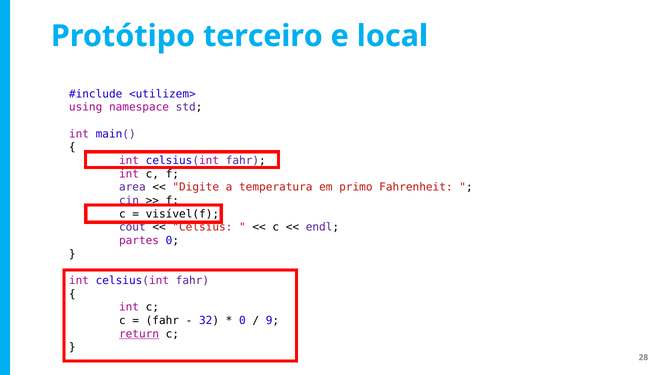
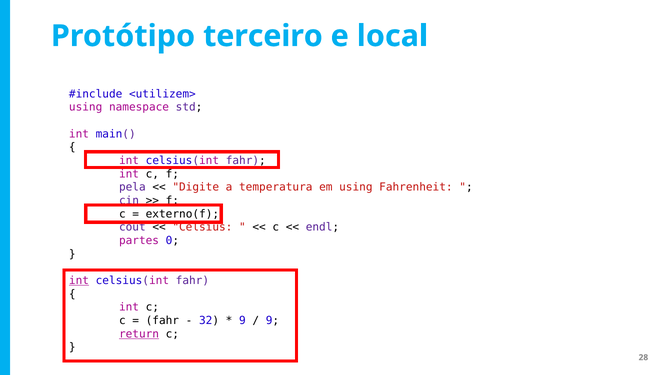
area: area -> pela
em primo: primo -> using
visível(f: visível(f -> externo(f
int at (79, 281) underline: none -> present
0 at (242, 321): 0 -> 9
